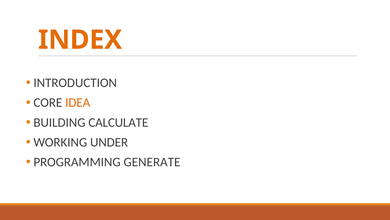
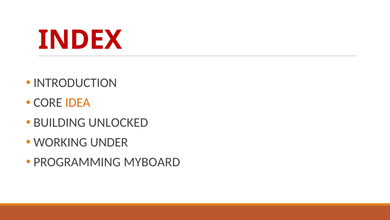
INDEX colour: orange -> red
CALCULATE: CALCULATE -> UNLOCKED
GENERATE: GENERATE -> MYBOARD
